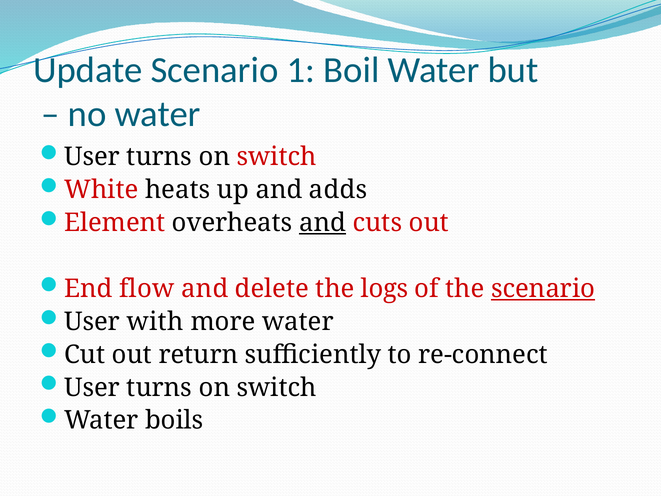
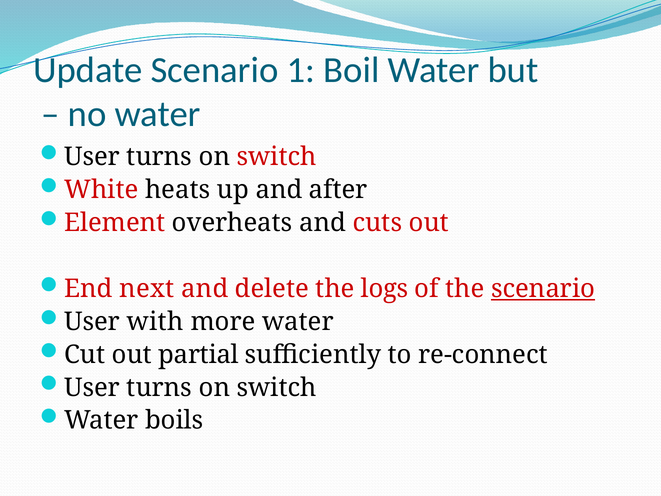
adds: adds -> after
and at (323, 223) underline: present -> none
flow: flow -> next
return: return -> partial
